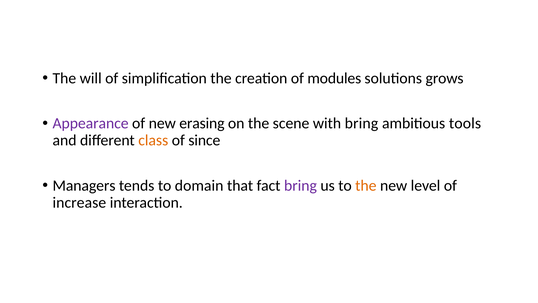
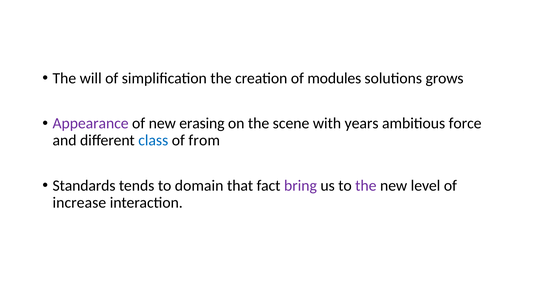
with bring: bring -> years
tools: tools -> force
class colour: orange -> blue
since: since -> from
Managers: Managers -> Standards
the at (366, 185) colour: orange -> purple
